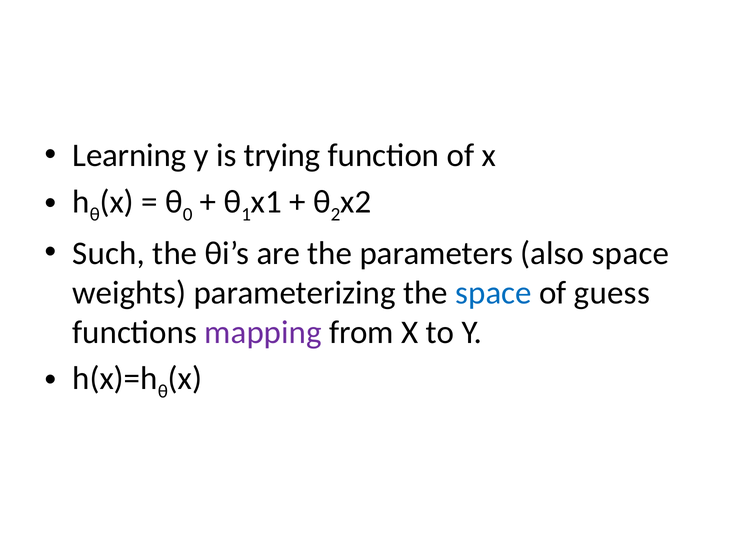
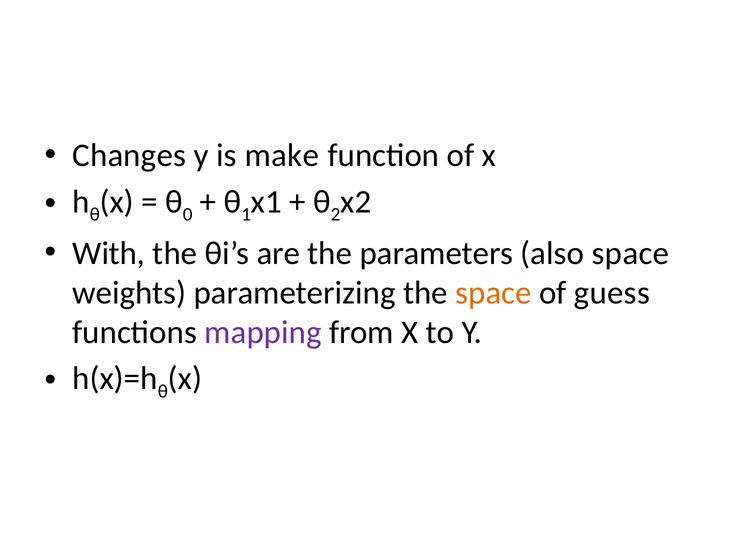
Learning: Learning -> Changes
trying: trying -> make
Such: Such -> With
space at (493, 293) colour: blue -> orange
